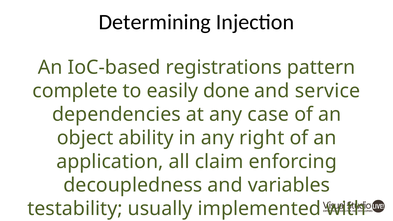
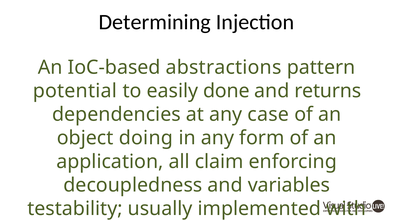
registrations: registrations -> abstractions
complete: complete -> potential
service: service -> returns
ability: ability -> doing
right: right -> form
